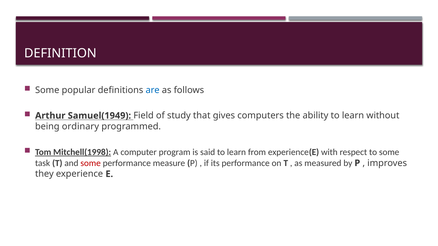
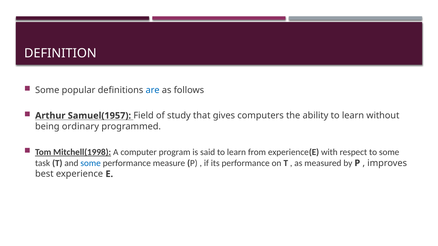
Samuel(1949: Samuel(1949 -> Samuel(1957
some at (91, 163) colour: red -> blue
they: they -> best
